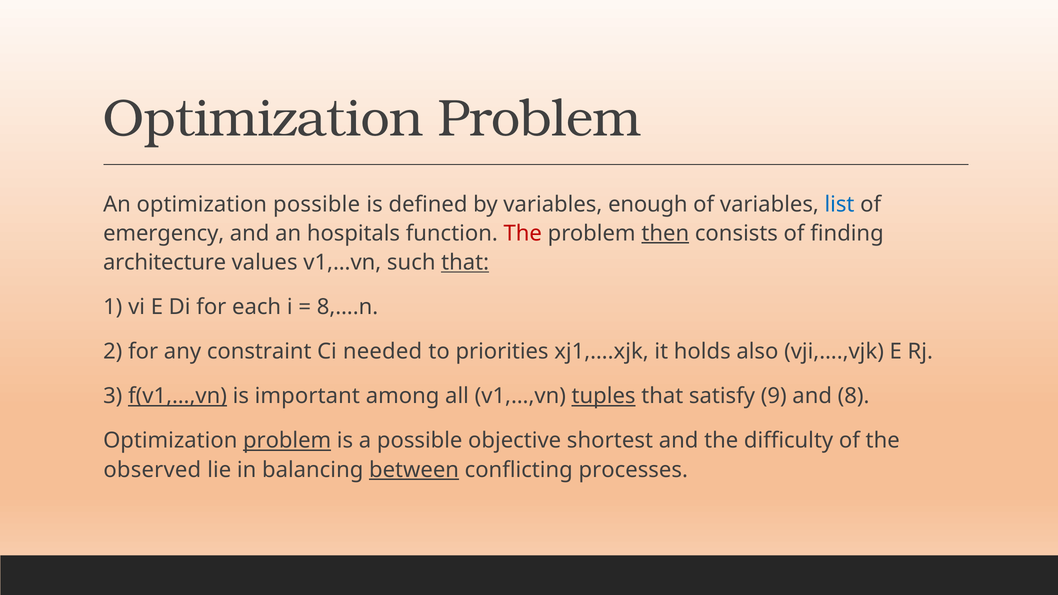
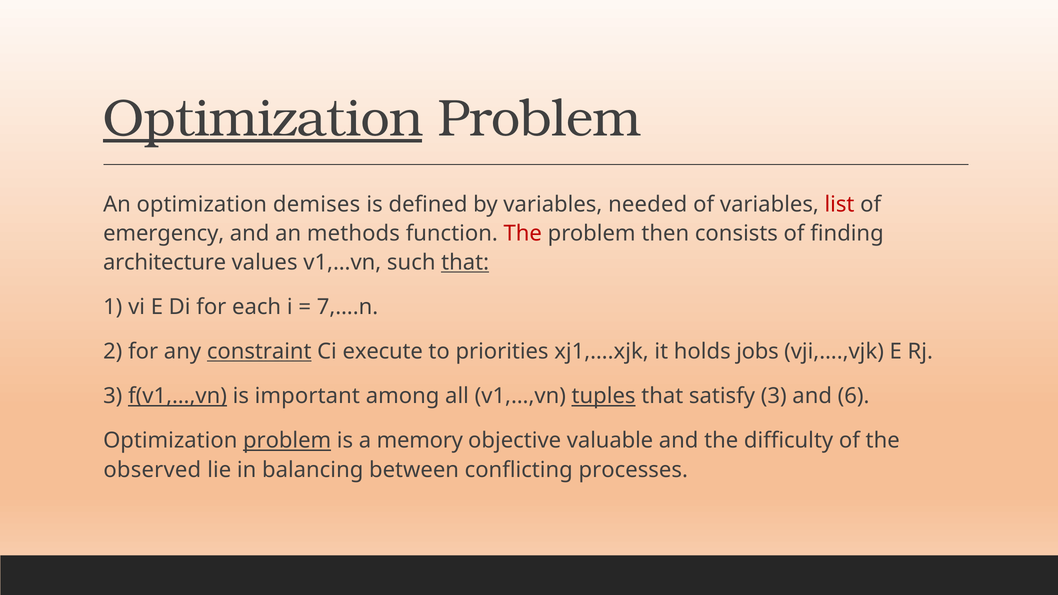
Optimization at (263, 118) underline: none -> present
optimization possible: possible -> demises
enough: enough -> needed
list colour: blue -> red
hospitals: hospitals -> methods
then underline: present -> none
8,….n: 8,….n -> 7,….n
constraint underline: none -> present
needed: needed -> execute
also: also -> jobs
satisfy 9: 9 -> 3
8: 8 -> 6
a possible: possible -> memory
shortest: shortest -> valuable
between underline: present -> none
